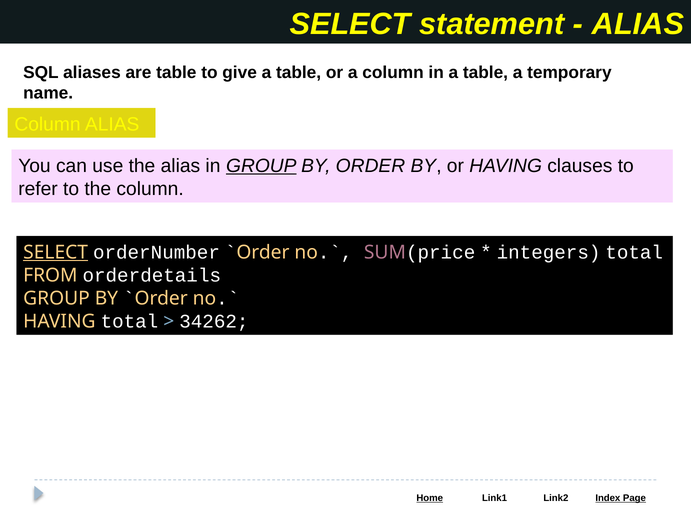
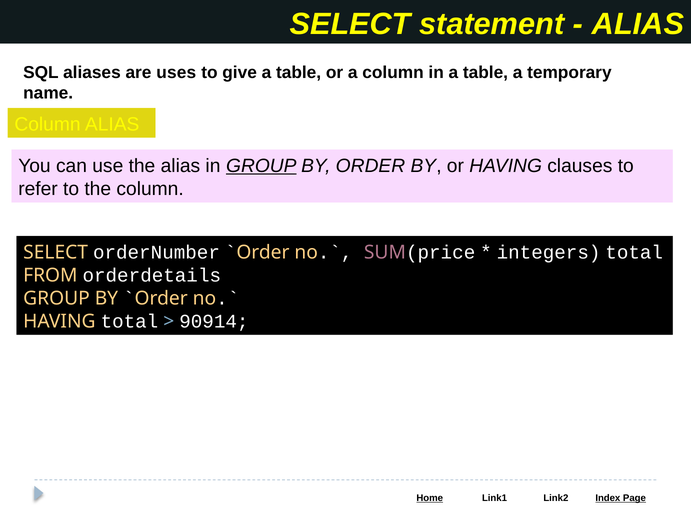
are table: table -> uses
SELECT at (56, 252) underline: present -> none
34262: 34262 -> 90914
